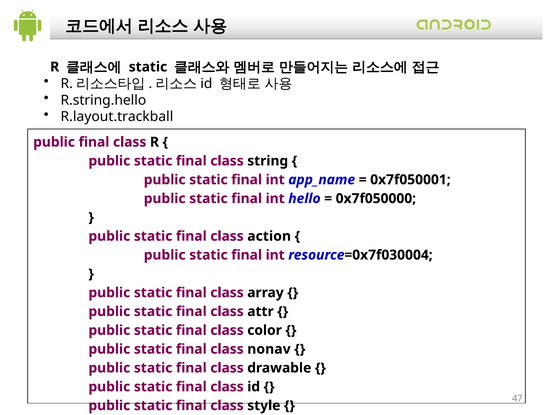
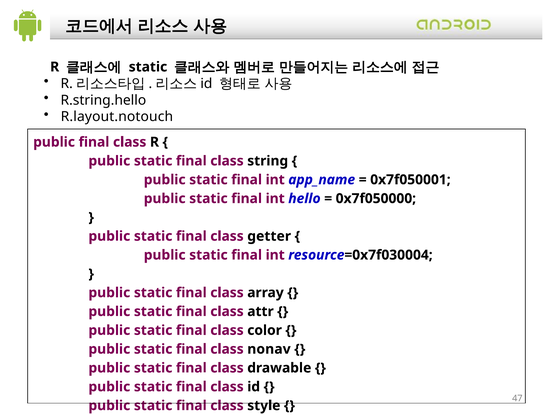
R.layout.trackball: R.layout.trackball -> R.layout.notouch
action: action -> getter
